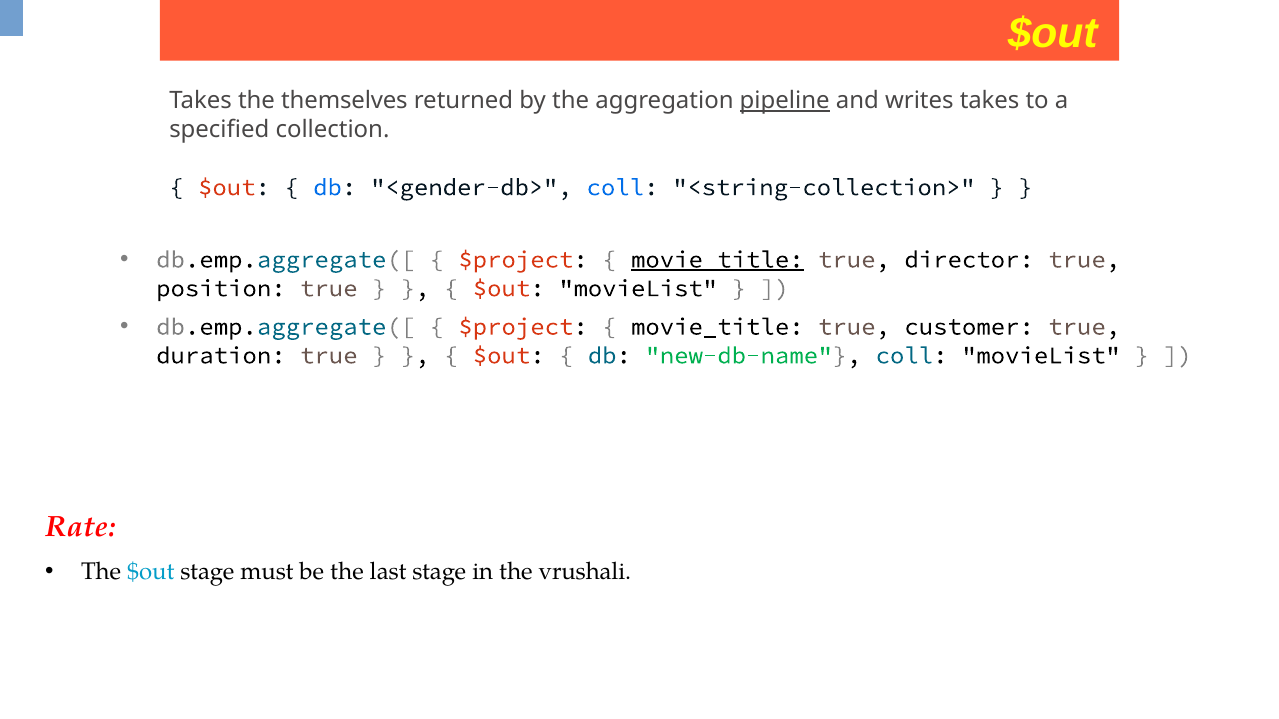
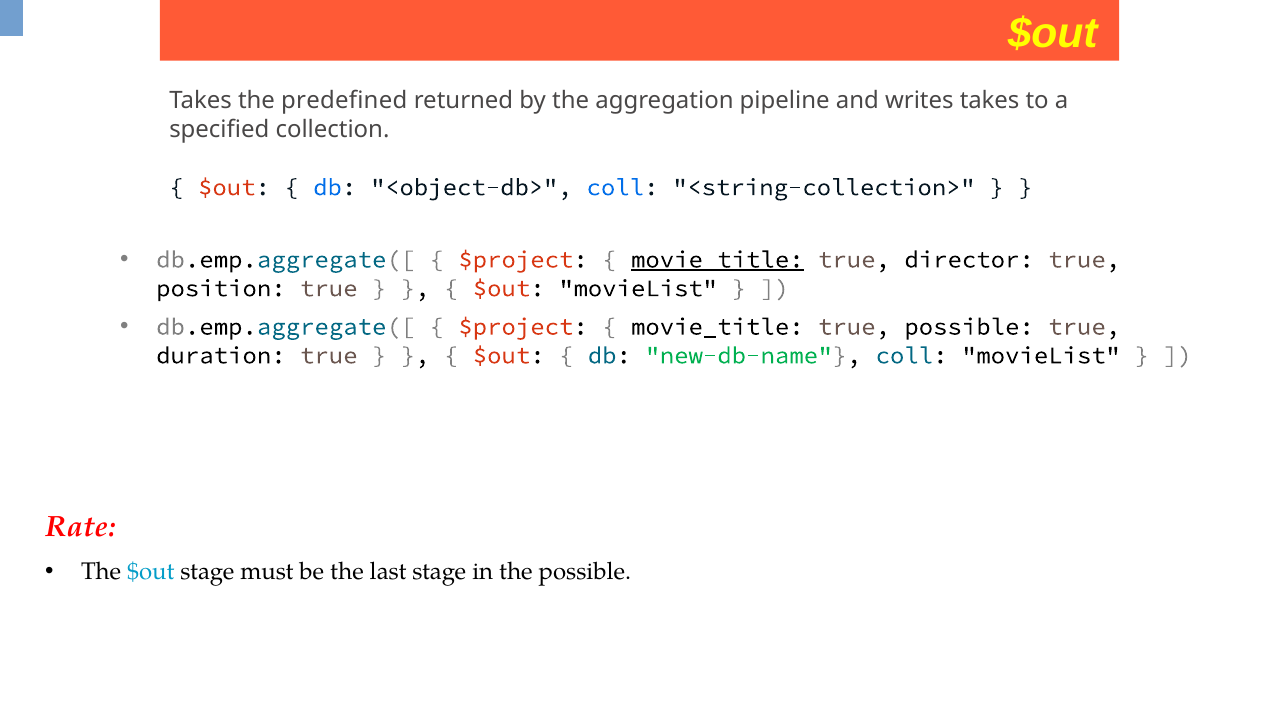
themselves: themselves -> predefined
pipeline underline: present -> none
<gender-db>: <gender-db> -> <object-db>
true customer: customer -> possible
the vrushali: vrushali -> possible
